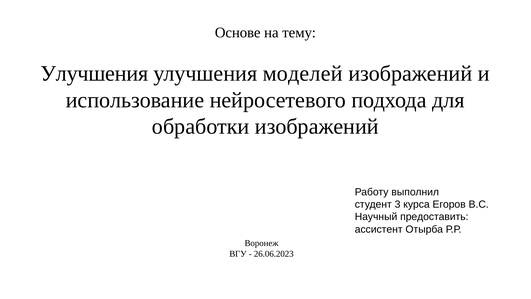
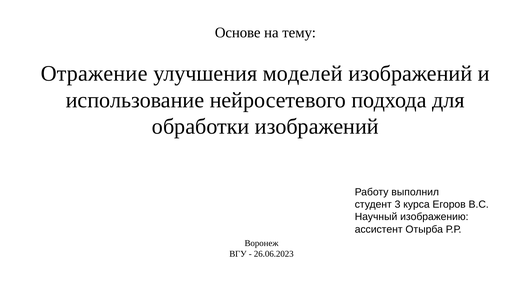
Улучшения at (94, 73): Улучшения -> Отражение
предоставить: предоставить -> изображению
